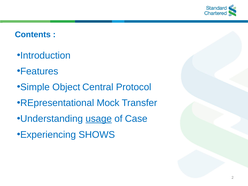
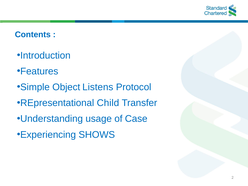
Central: Central -> Listens
Mock: Mock -> Child
usage underline: present -> none
